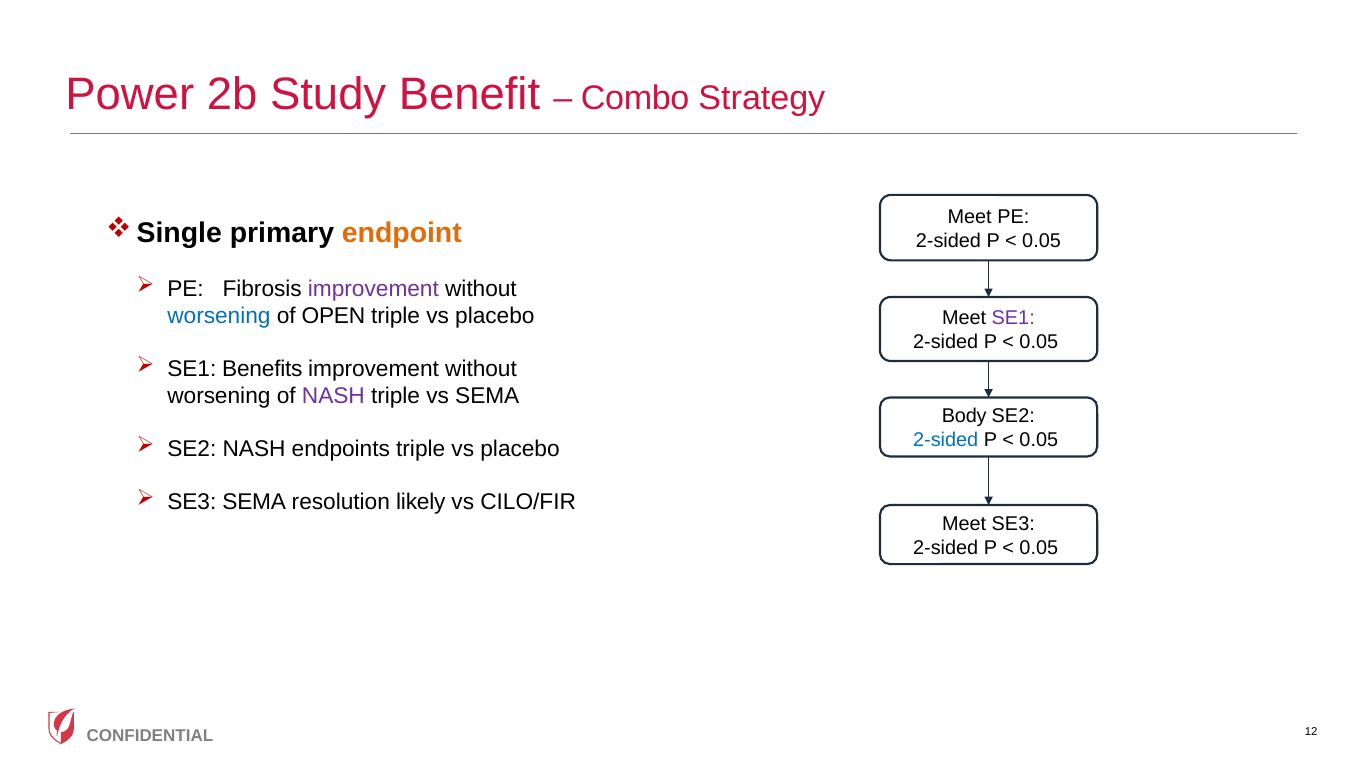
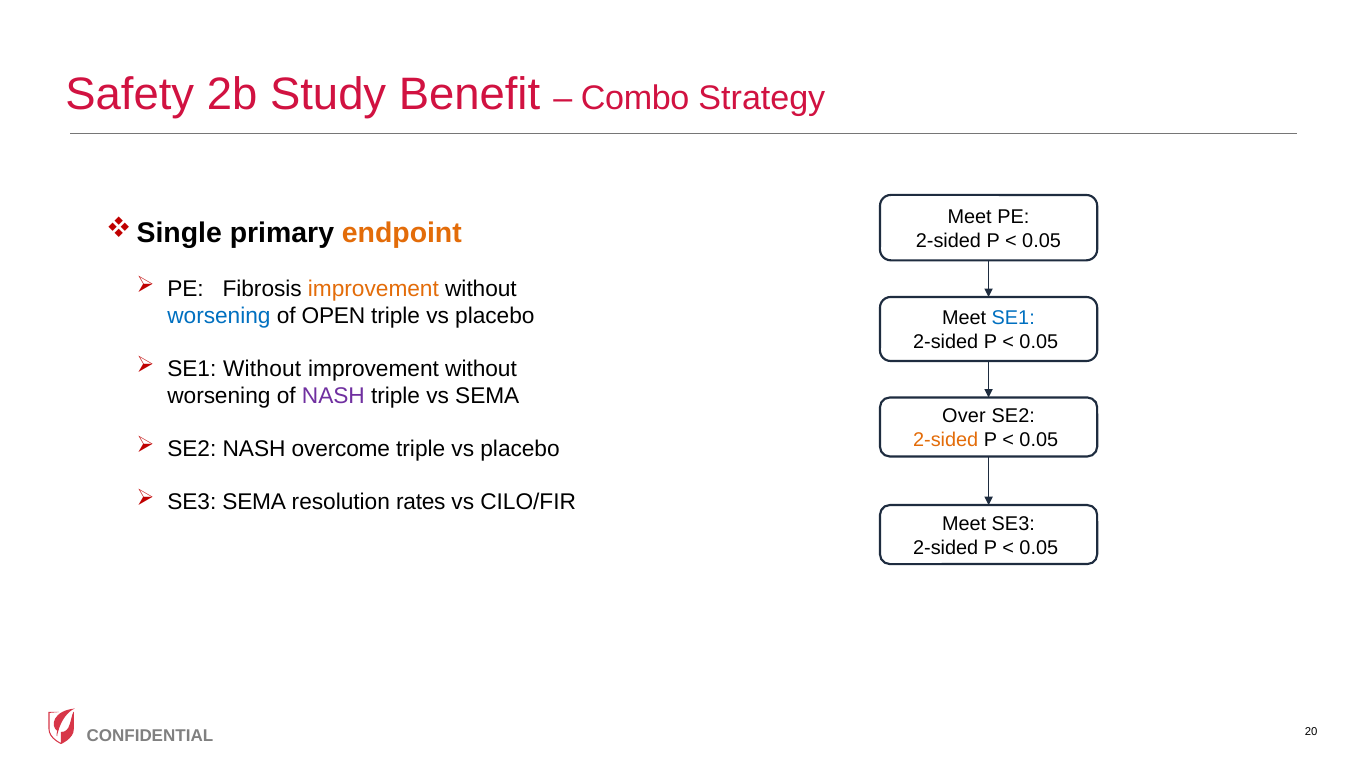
Power: Power -> Safety
improvement at (373, 289) colour: purple -> orange
SE1 at (1013, 318) colour: purple -> blue
SE1 Benefits: Benefits -> Without
Body: Body -> Over
2-sided at (946, 440) colour: blue -> orange
endpoints: endpoints -> overcome
likely: likely -> rates
12: 12 -> 20
